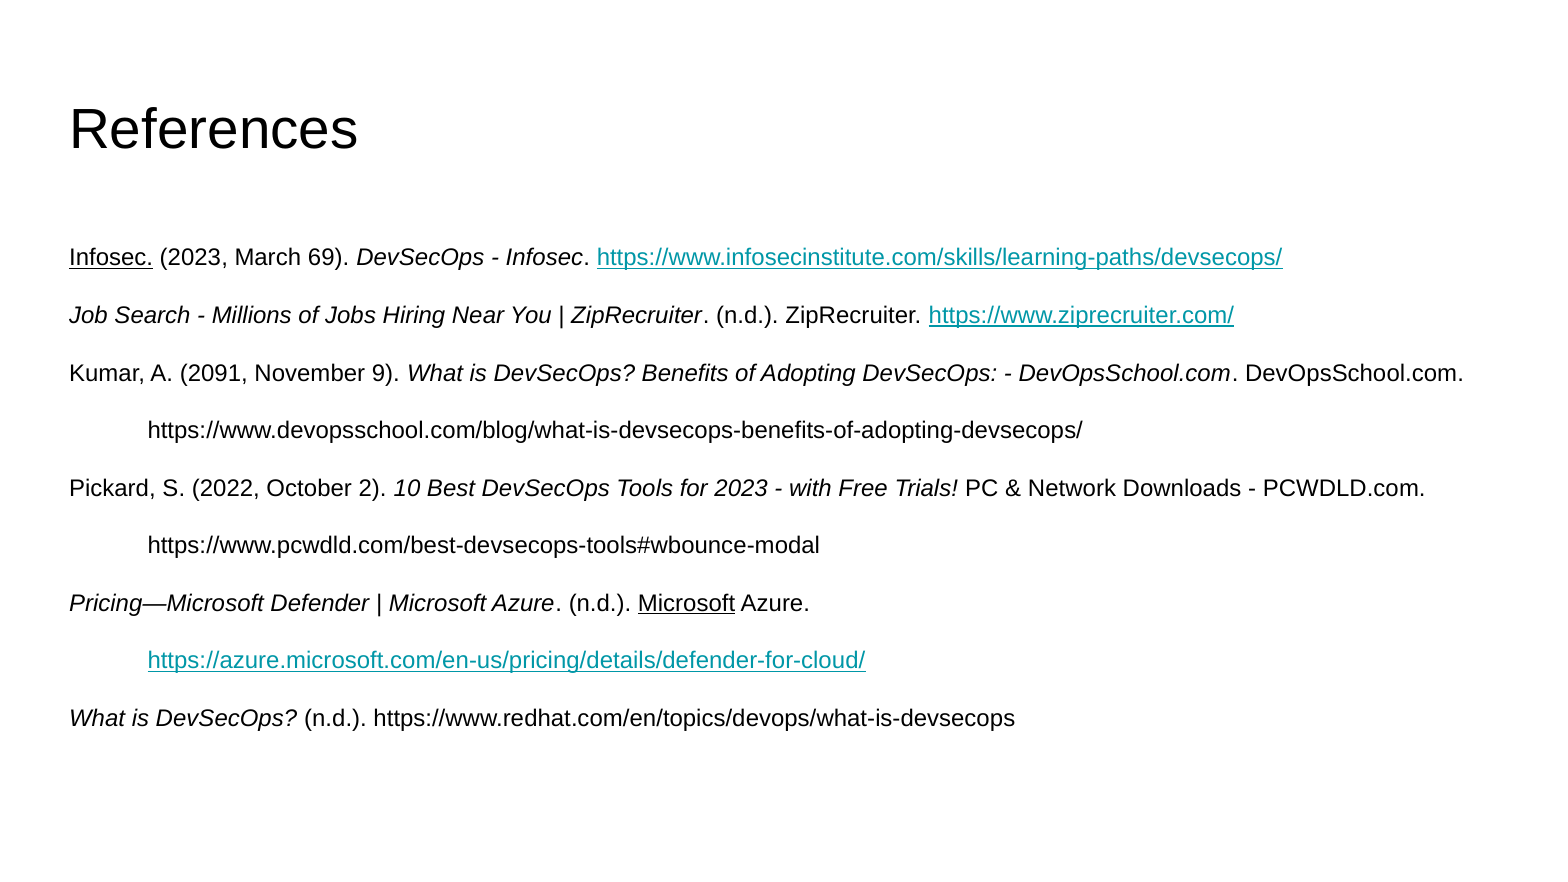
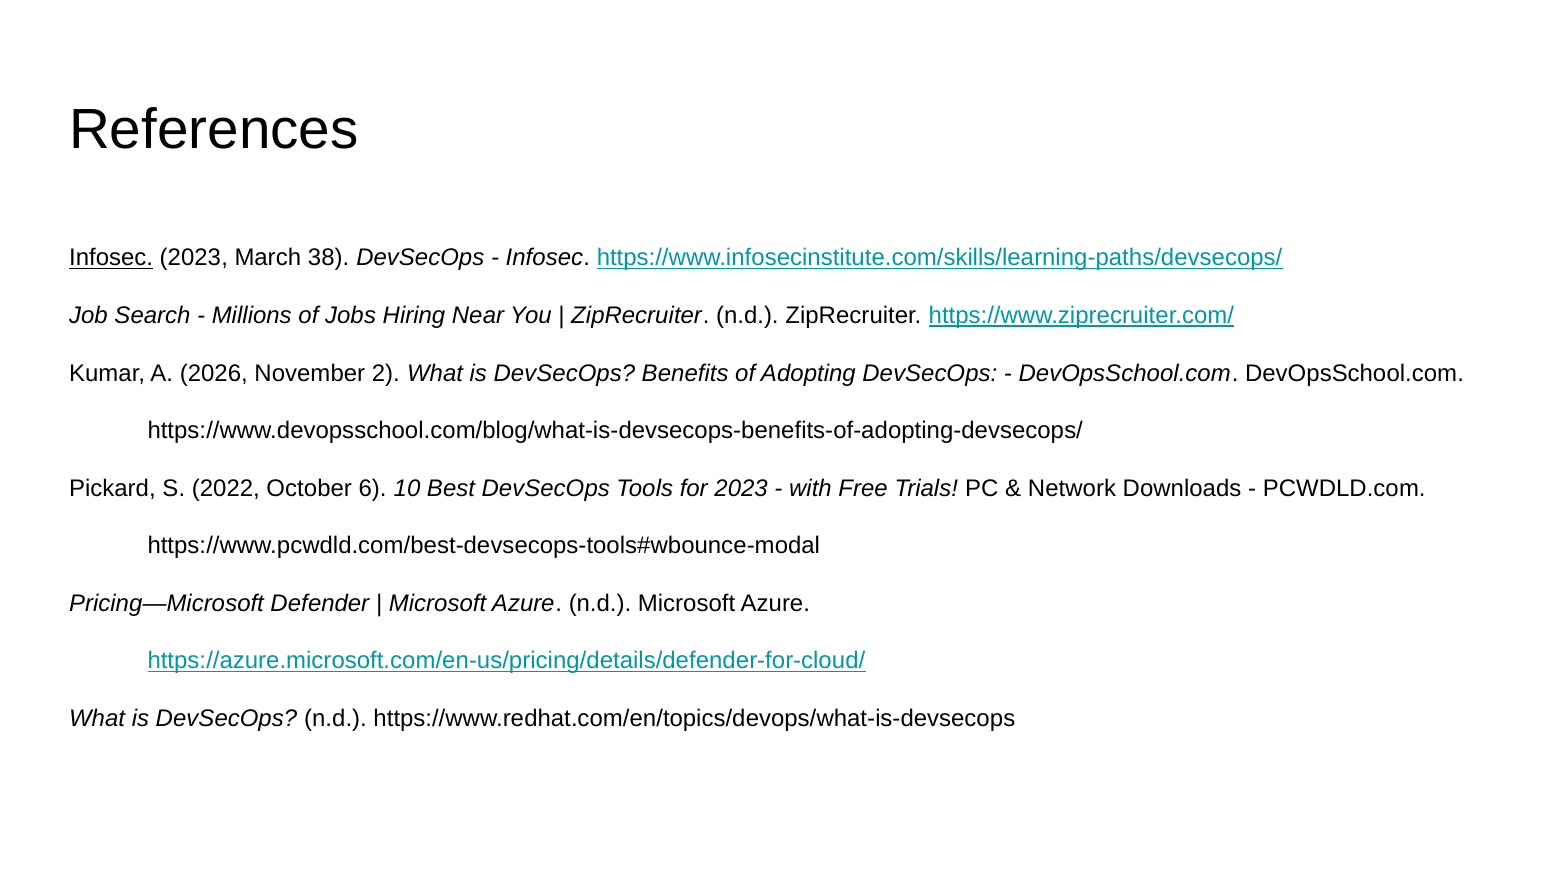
69: 69 -> 38
2091: 2091 -> 2026
9: 9 -> 2
2: 2 -> 6
Microsoft at (687, 603) underline: present -> none
